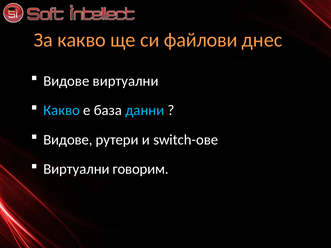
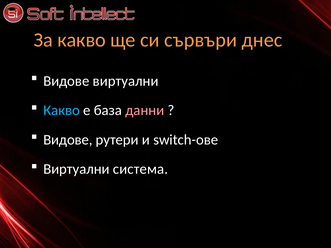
файлови: файлови -> сървъри
данни colour: light blue -> pink
говорим: говорим -> система
